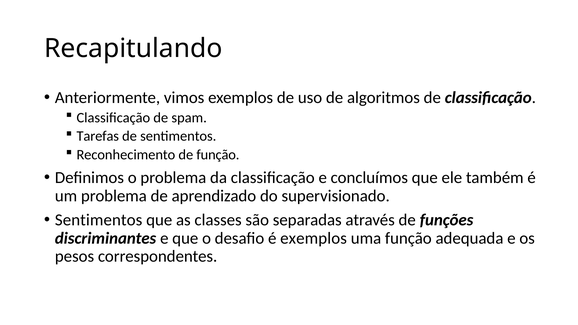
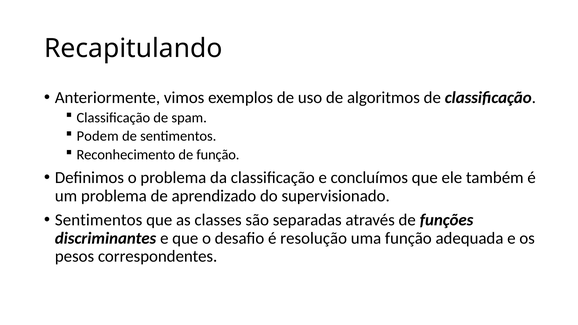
Tarefas: Tarefas -> Podem
é exemplos: exemplos -> resolução
